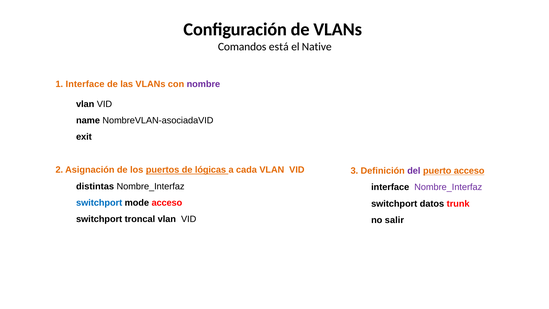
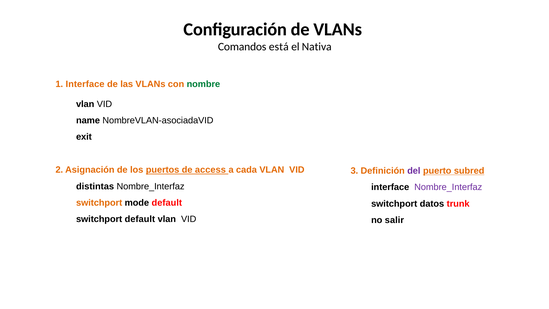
Native: Native -> Nativa
nombre colour: purple -> green
lógicas: lógicas -> access
puerto acceso: acceso -> subred
switchport at (99, 203) colour: blue -> orange
mode acceso: acceso -> default
switchport troncal: troncal -> default
